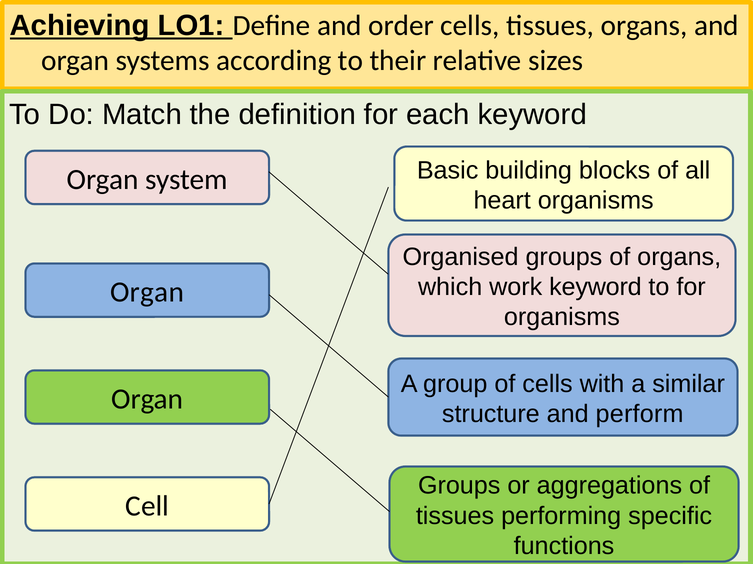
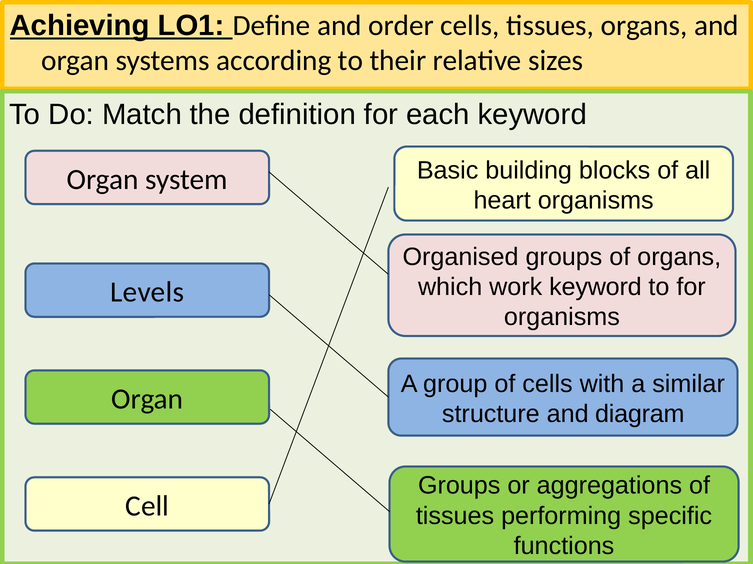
Organ at (147, 293): Organ -> Levels
perform: perform -> diagram
